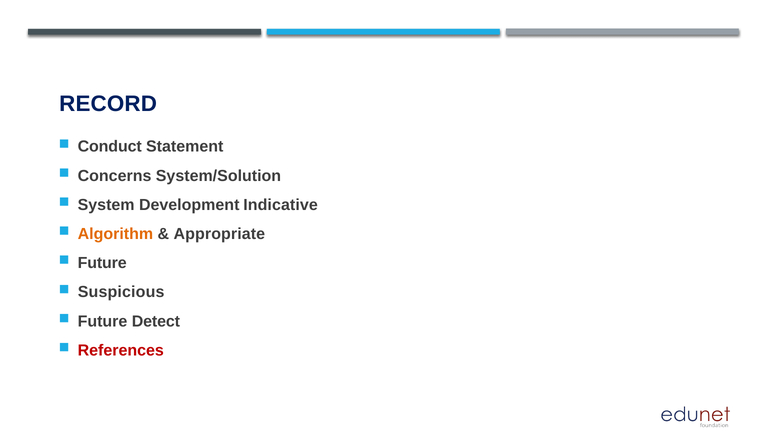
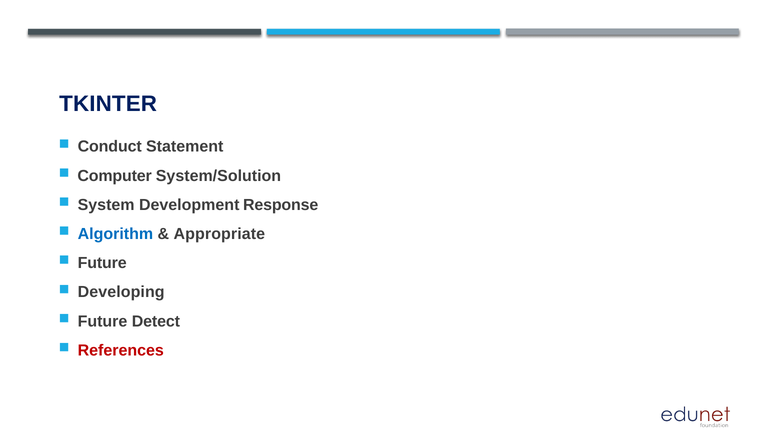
RECORD: RECORD -> TKINTER
Concerns: Concerns -> Computer
Indicative: Indicative -> Response
Algorithm colour: orange -> blue
Suspicious: Suspicious -> Developing
